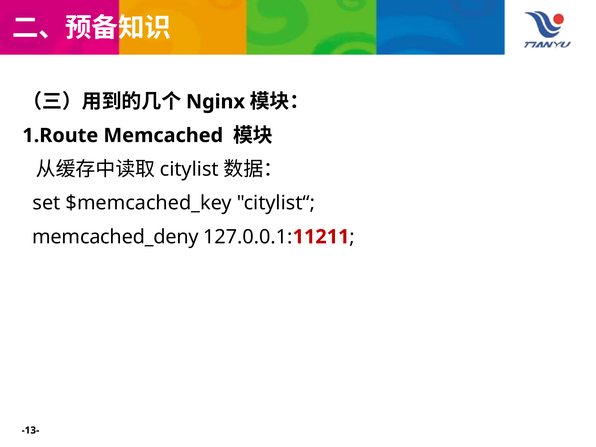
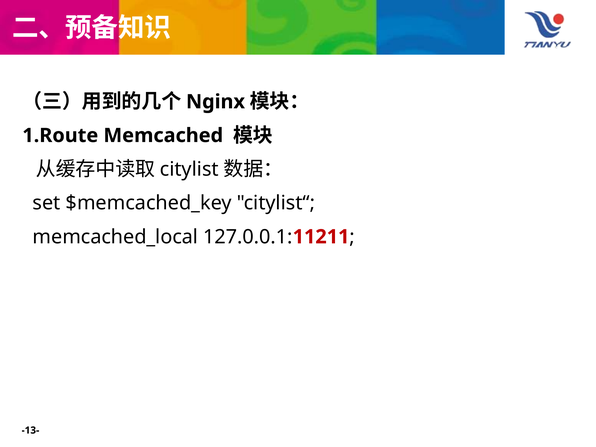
memcached_deny: memcached_deny -> memcached_local
